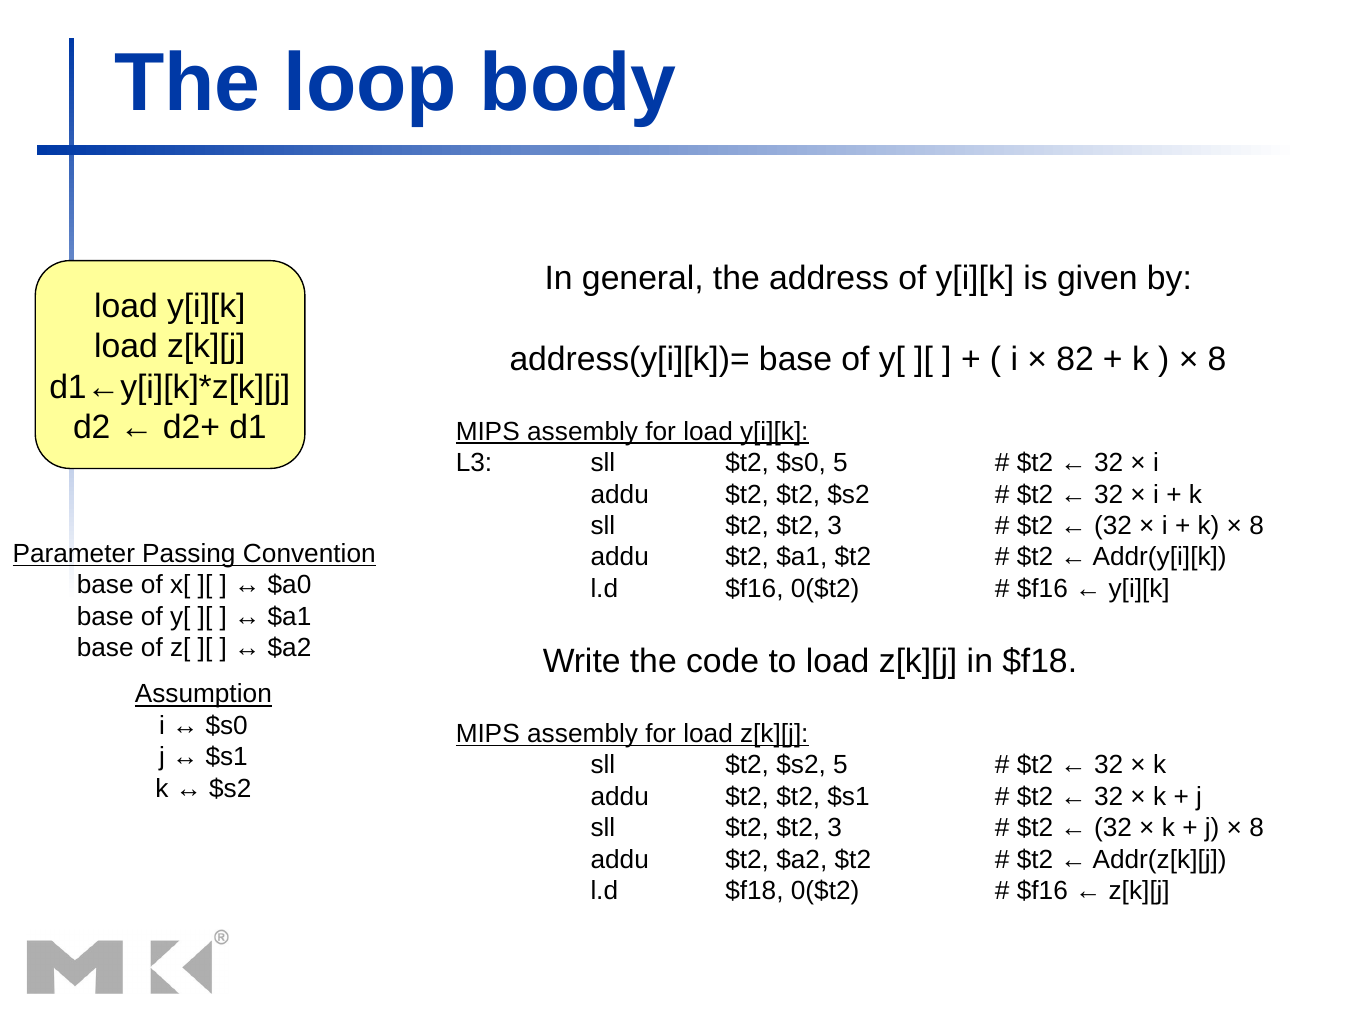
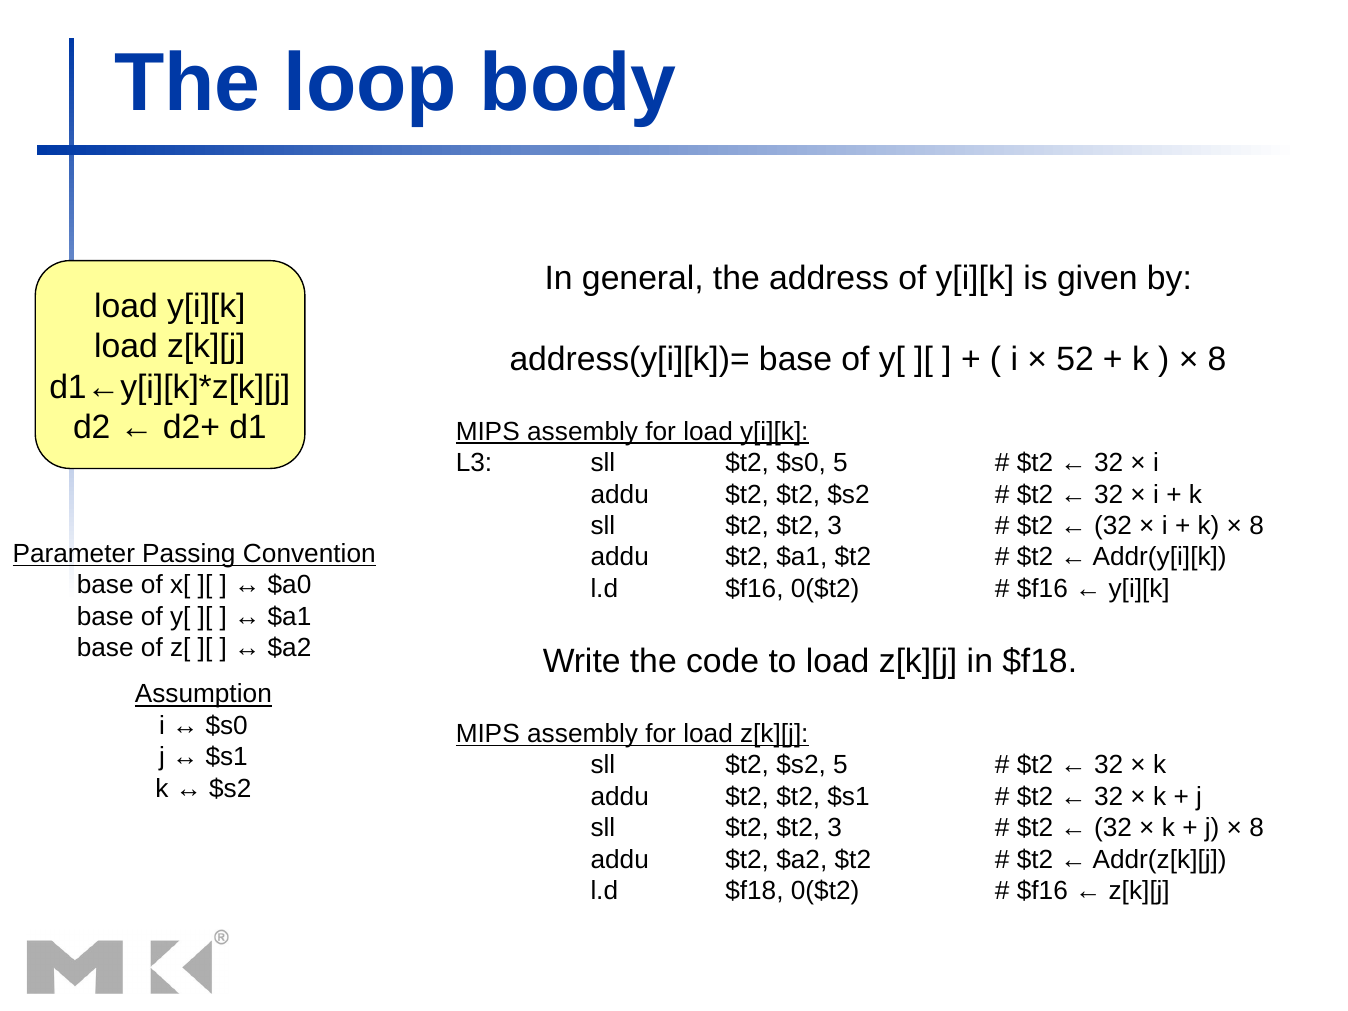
82: 82 -> 52
